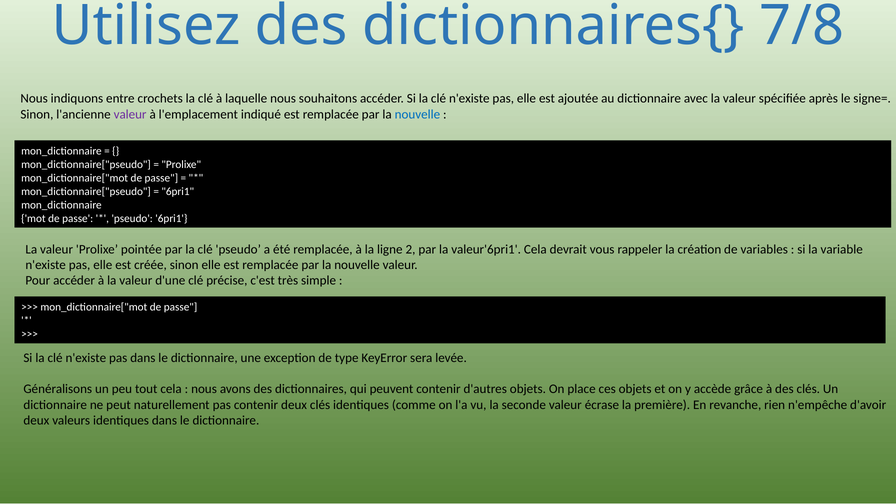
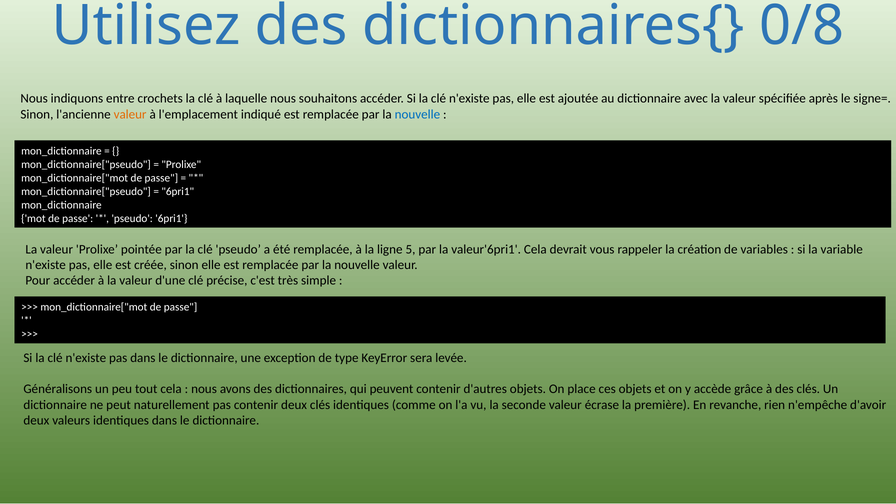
7/8: 7/8 -> 0/8
valeur at (130, 114) colour: purple -> orange
2: 2 -> 5
